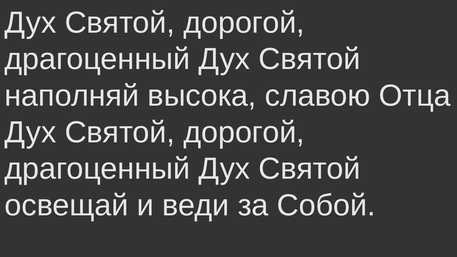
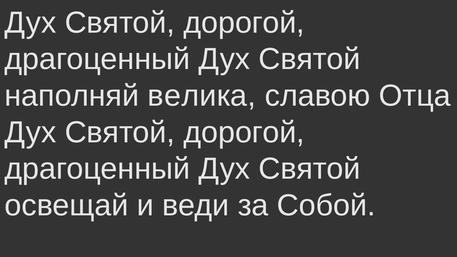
высока: высока -> велика
